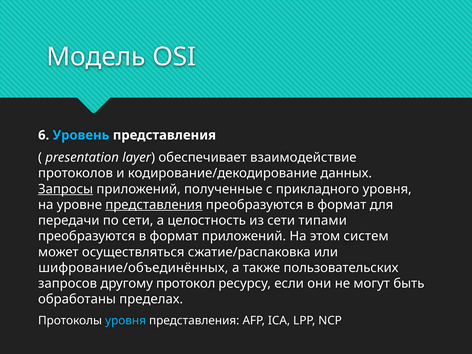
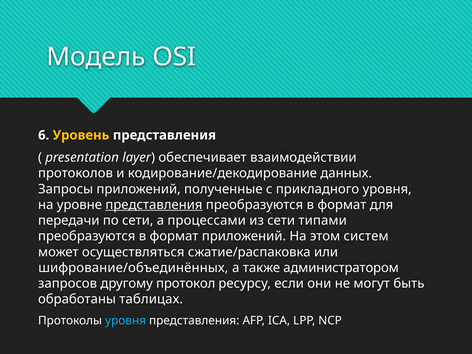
Уровень colour: light blue -> yellow
взаимодействие: взаимодействие -> взаимодействии
Запросы underline: present -> none
целостность: целостность -> процессами
пользовательских: пользовательских -> администратором
пределах: пределах -> таблицах
